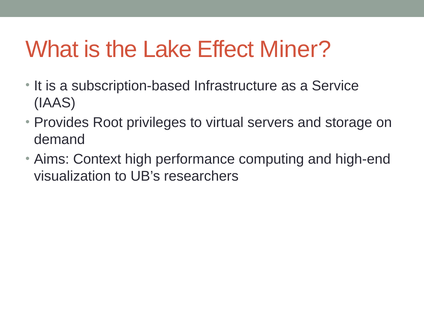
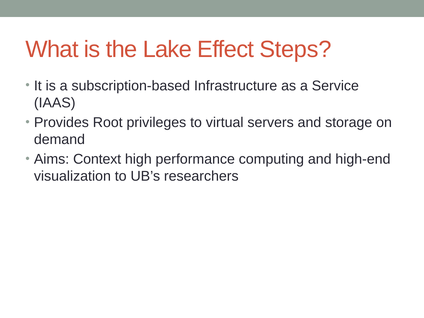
Miner: Miner -> Steps
